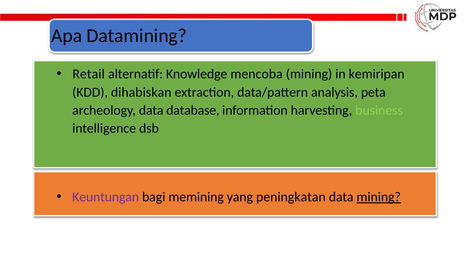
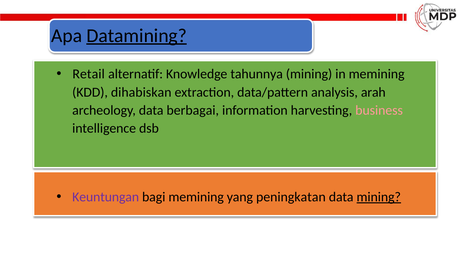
Datamining underline: none -> present
mencoba: mencoba -> tahunnya
in kemiripan: kemiripan -> memining
peta: peta -> arah
database: database -> berbagai
business colour: light green -> pink
